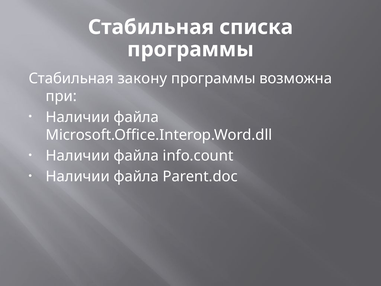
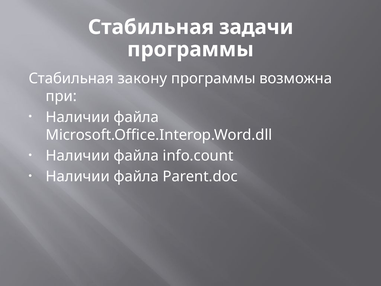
списка: списка -> задачи
